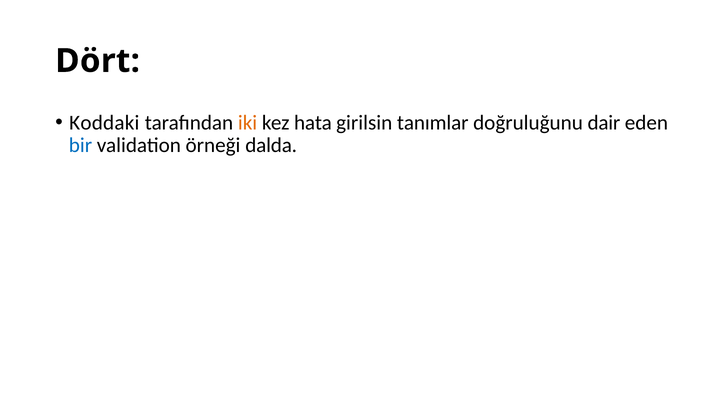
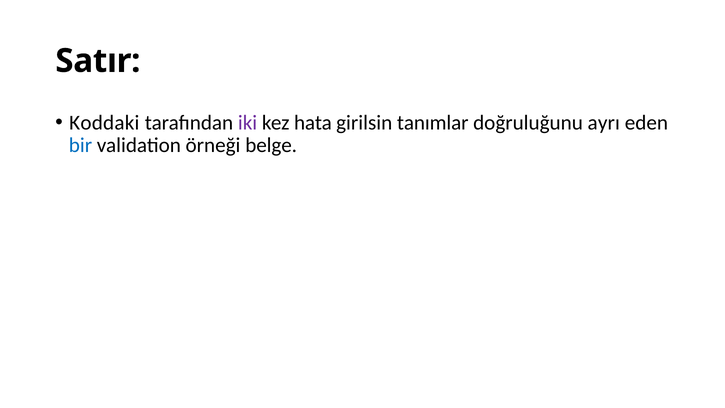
Dört: Dört -> Satır
iki colour: orange -> purple
dair: dair -> ayrı
dalda: dalda -> belge
